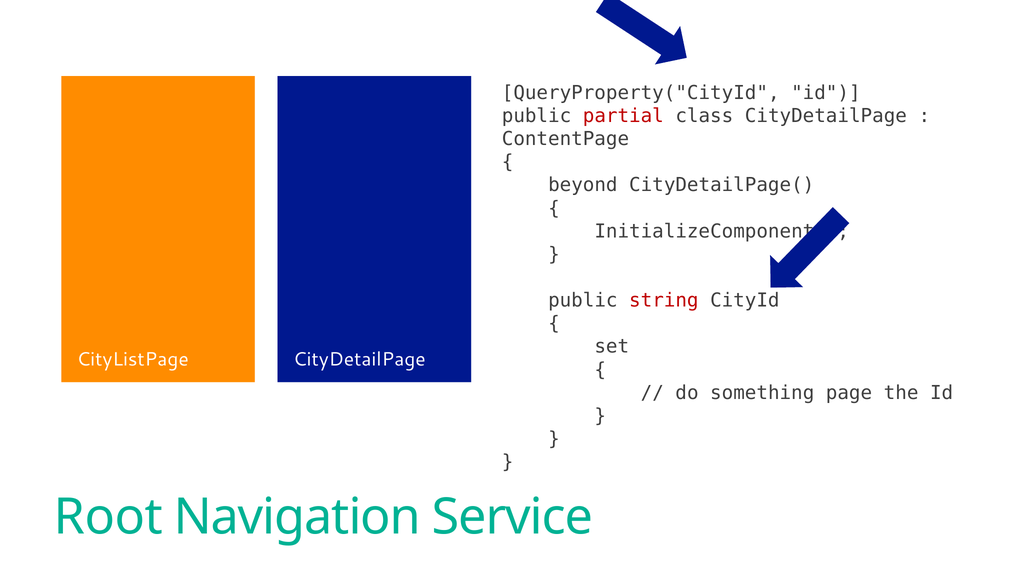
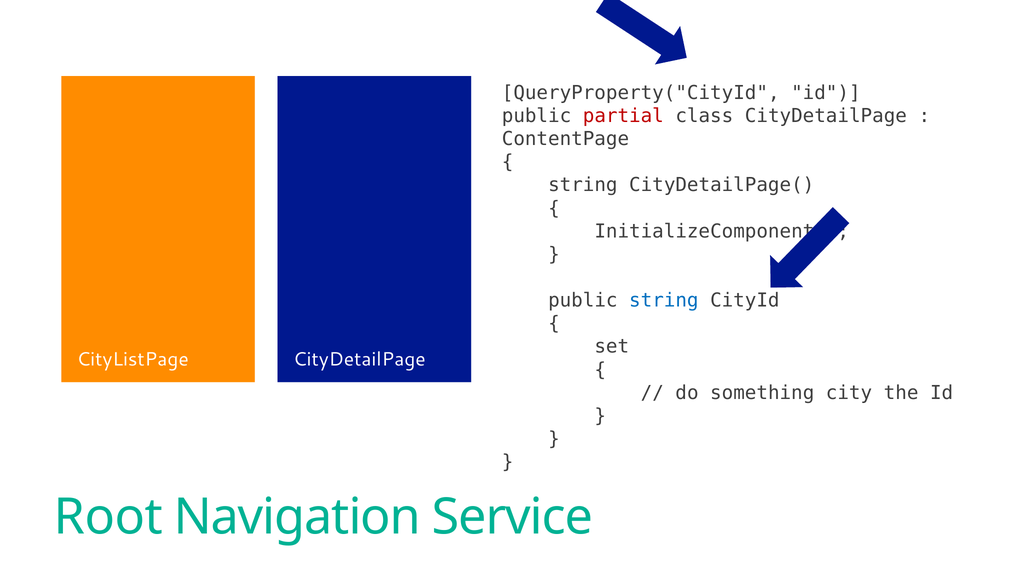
beyond at (583, 185): beyond -> string
string at (664, 301) colour: red -> blue
page: page -> city
